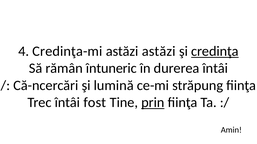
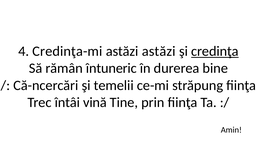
durerea întâi: întâi -> bine
lumină: lumină -> temelii
fost: fost -> vină
prin underline: present -> none
